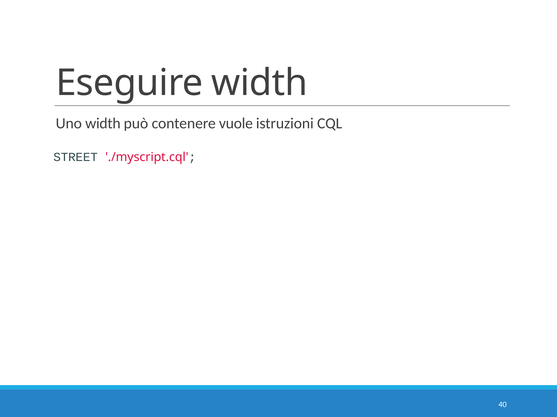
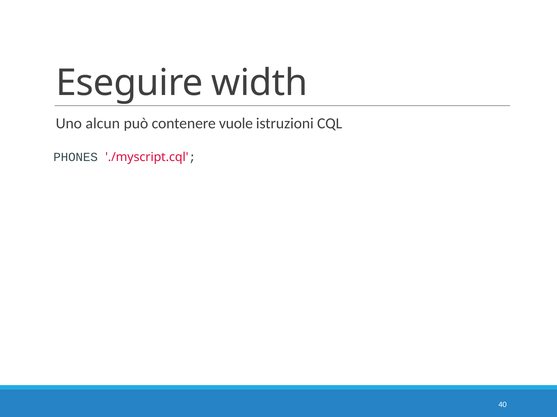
Uno width: width -> alcun
STREET: STREET -> PHONES
